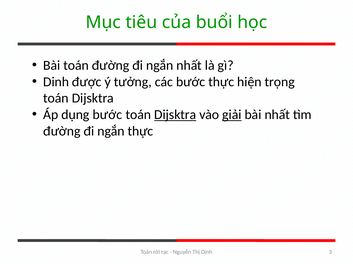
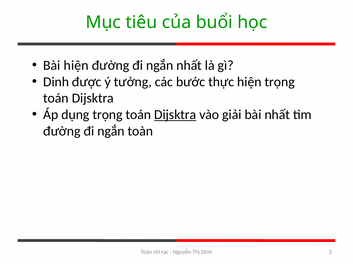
Bài toán: toán -> hiện
dụng bước: bước -> trọng
giải underline: present -> none
ngắn thực: thực -> toàn
